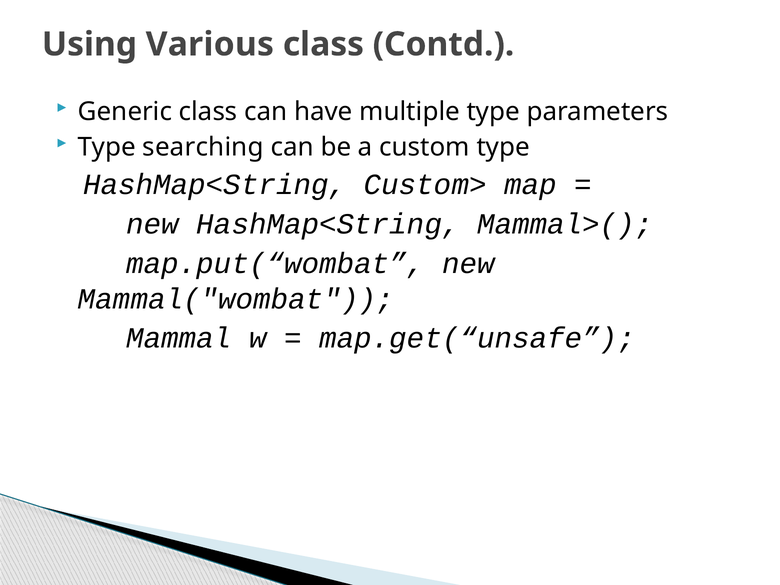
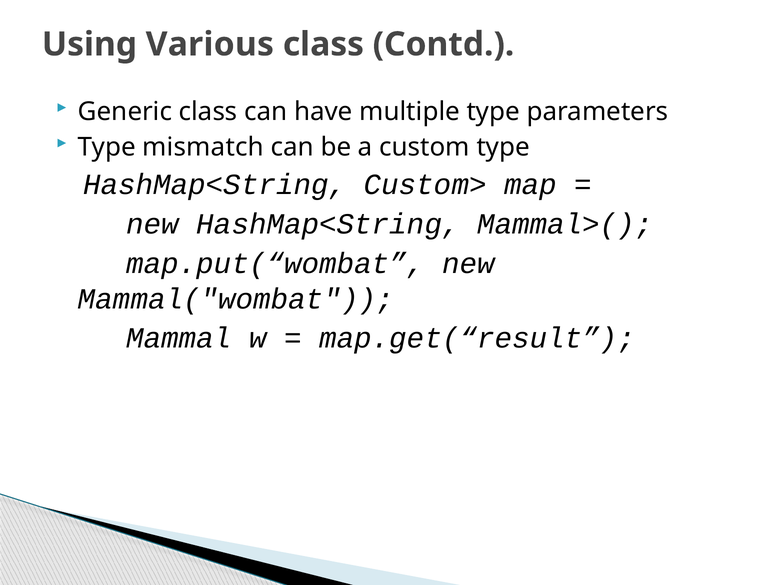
searching: searching -> mismatch
map.get(“unsafe: map.get(“unsafe -> map.get(“result
